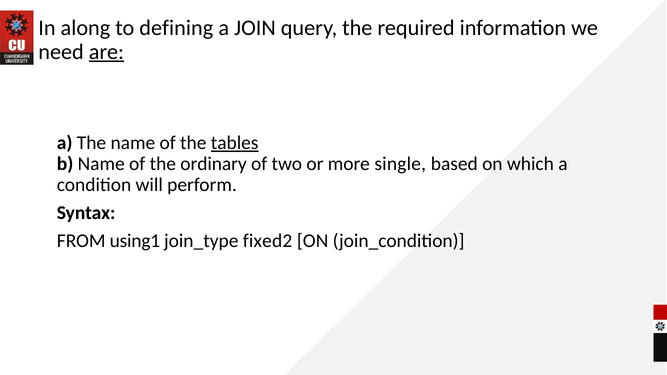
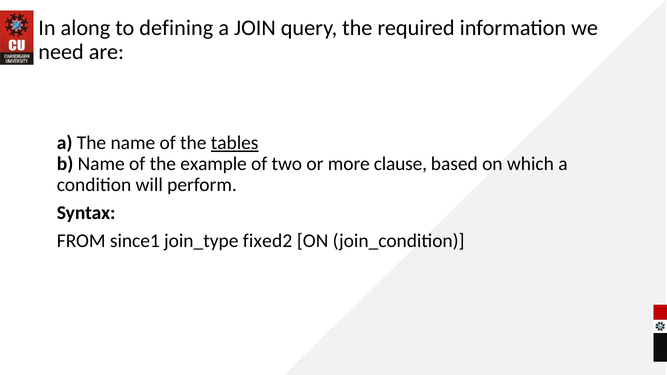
are underline: present -> none
ordinary: ordinary -> example
single: single -> clause
using1: using1 -> since1
